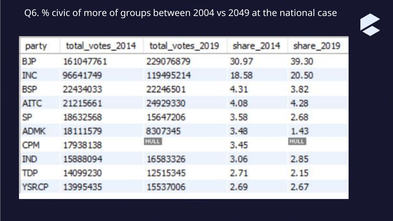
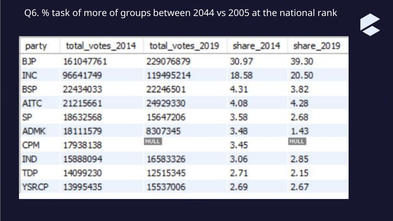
civic: civic -> task
2004: 2004 -> 2044
2049: 2049 -> 2005
case: case -> rank
